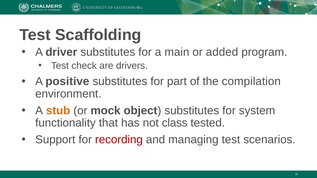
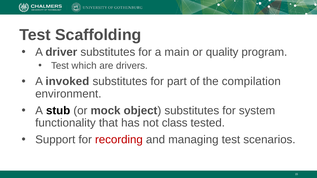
added: added -> quality
check: check -> which
positive: positive -> invoked
stub colour: orange -> black
